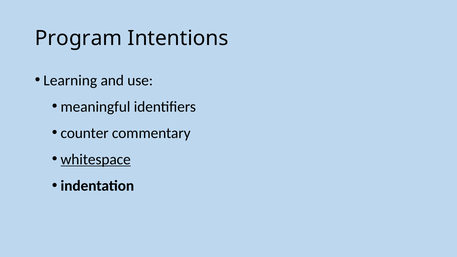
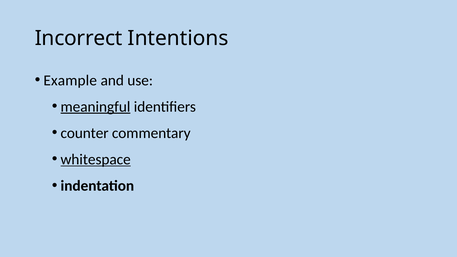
Program: Program -> Incorrect
Learning: Learning -> Example
meaningful underline: none -> present
